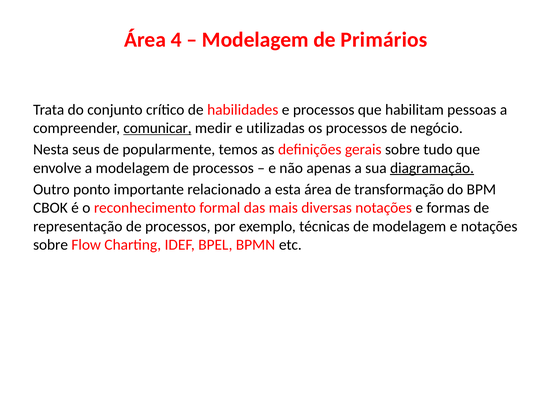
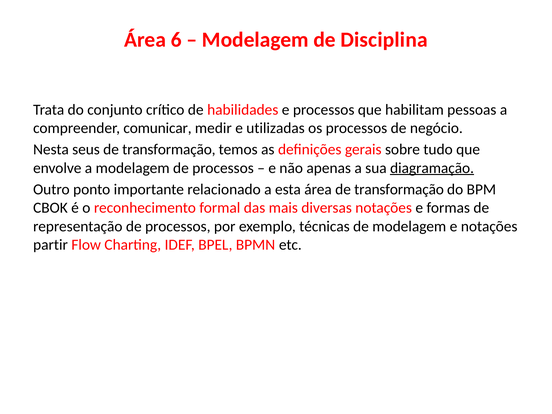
4: 4 -> 6
Primários: Primários -> Disciplina
comunicar underline: present -> none
popularmente at (169, 150): popularmente -> transformação
sobre at (51, 245): sobre -> partir
